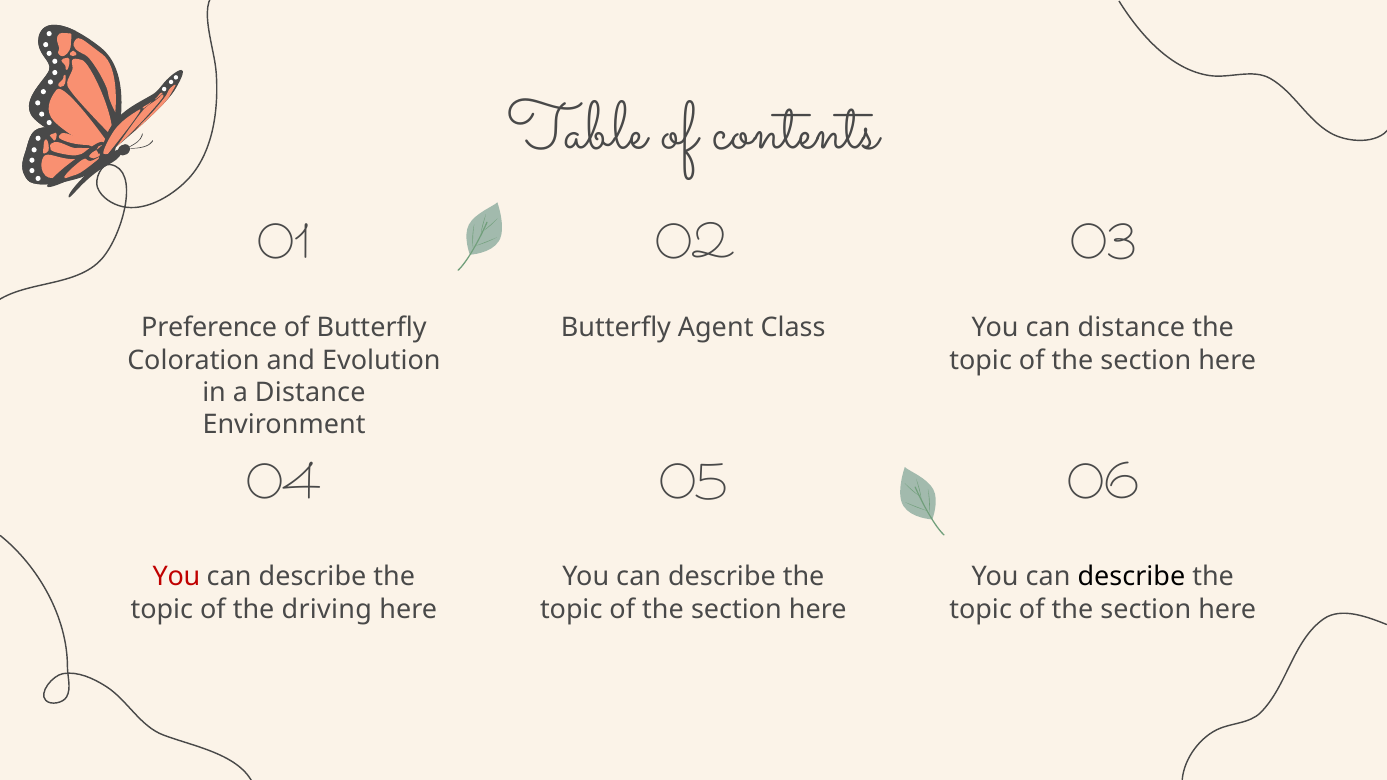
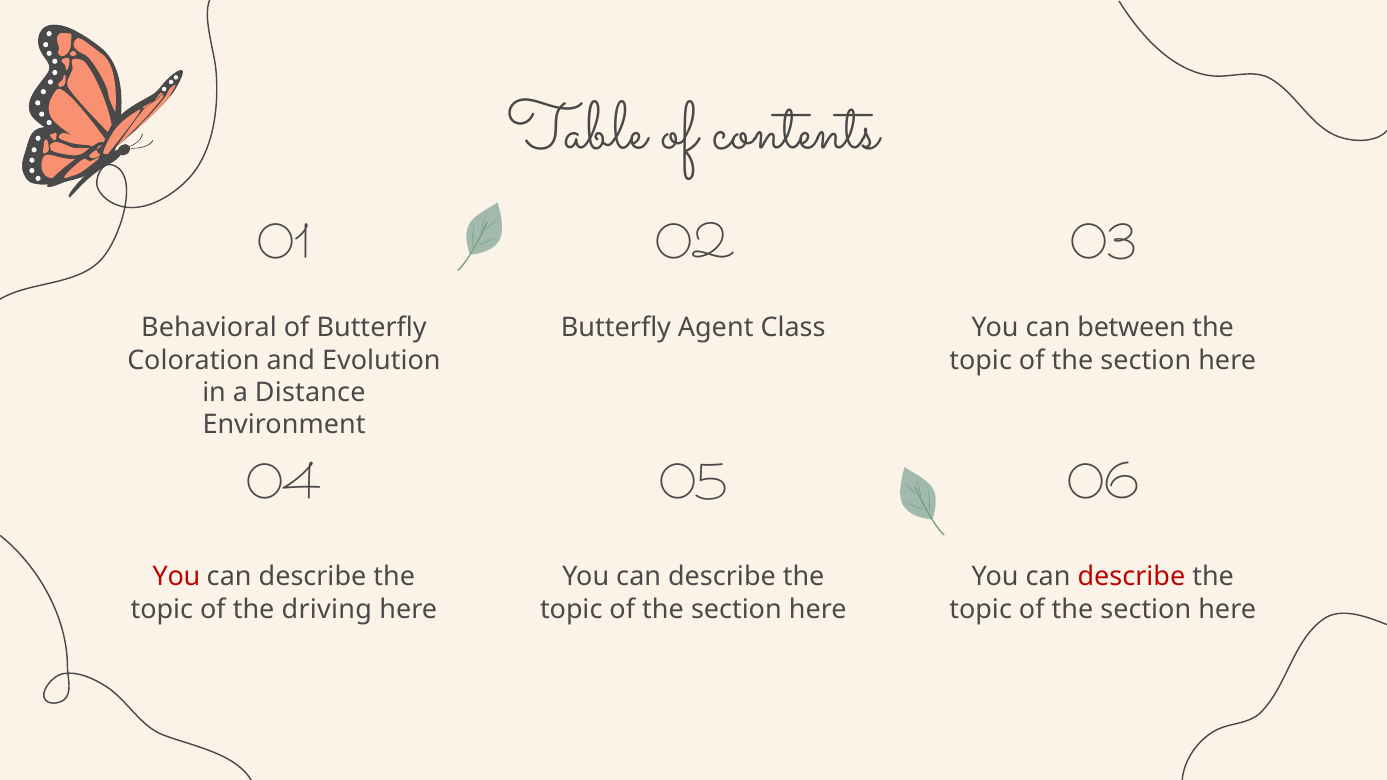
Preference: Preference -> Behavioral
can distance: distance -> between
describe at (1131, 577) colour: black -> red
